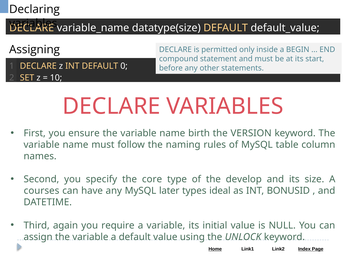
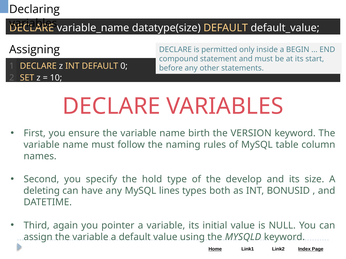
core: core -> hold
courses: courses -> deleting
later: later -> lines
ideal: ideal -> both
require: require -> pointer
UNLOCK: UNLOCK -> MYSQLD
